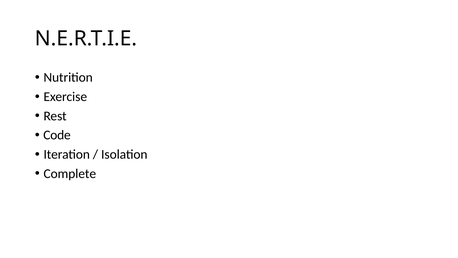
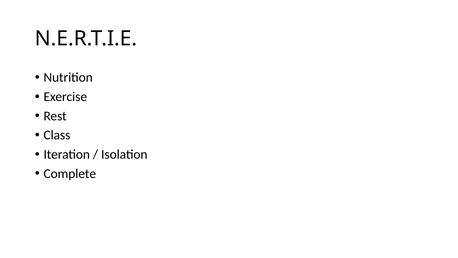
Code: Code -> Class
